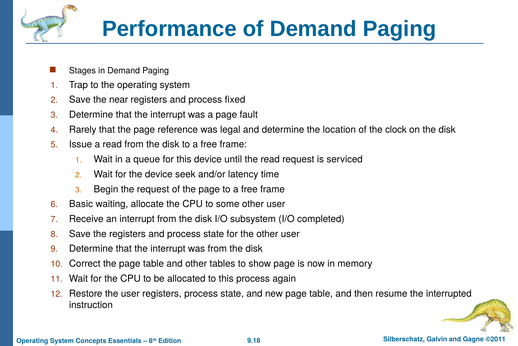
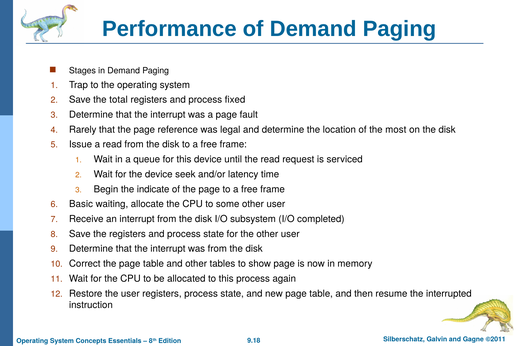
near: near -> total
clock: clock -> most
the request: request -> indicate
